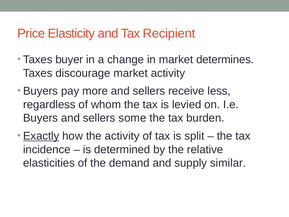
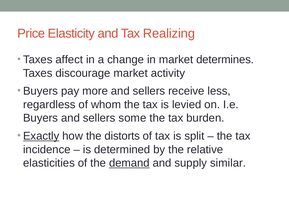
Recipient: Recipient -> Realizing
buyer: buyer -> affect
the activity: activity -> distorts
demand underline: none -> present
